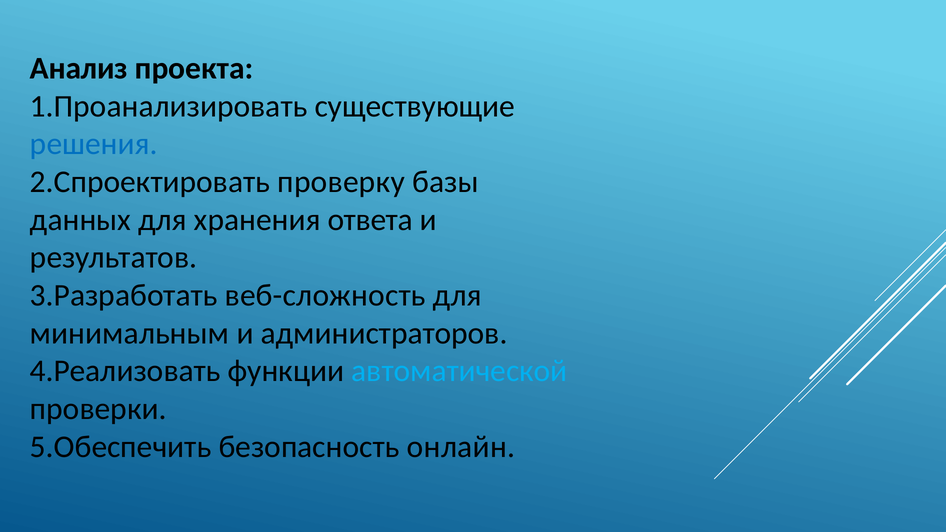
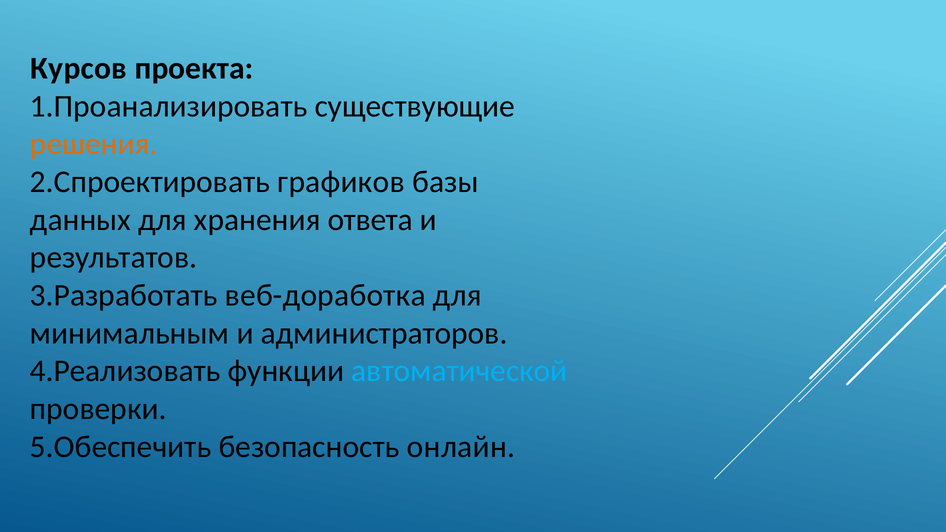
Анализ: Анализ -> Курсов
решения colour: blue -> orange
проверку: проверку -> графиков
веб-сложность: веб-сложность -> веб-доработка
